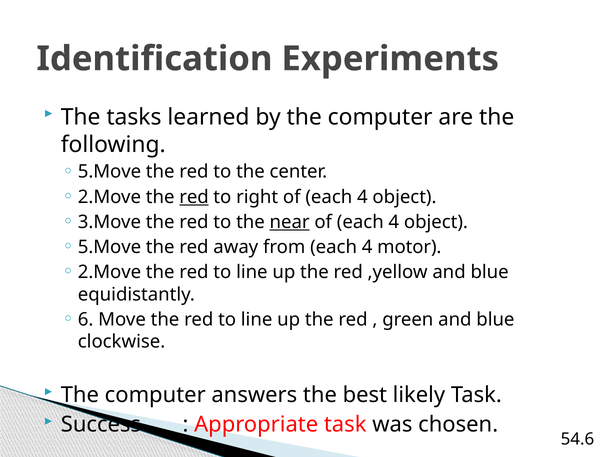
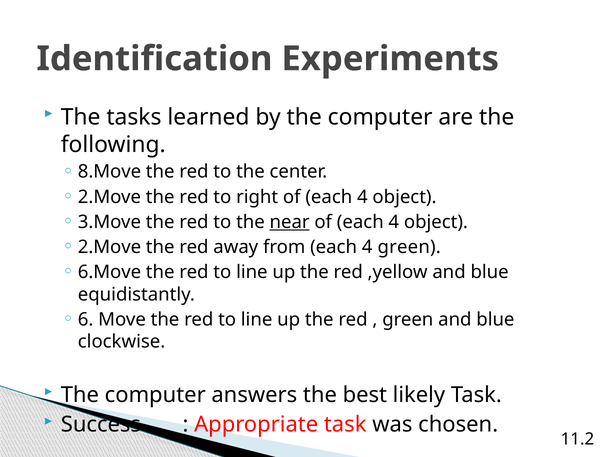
5.Move at (109, 172): 5.Move -> 8.Move
red at (194, 197) underline: present -> none
5.Move at (109, 247): 5.Move -> 2.Move
4 motor: motor -> green
2.Move at (109, 272): 2.Move -> 6.Move
54.6: 54.6 -> 11.2
